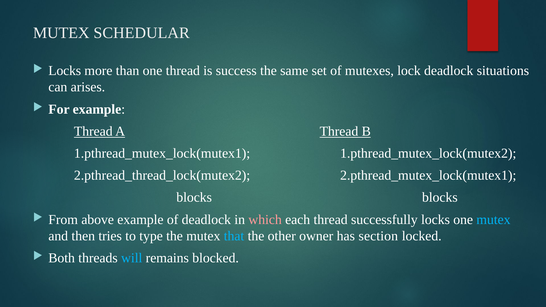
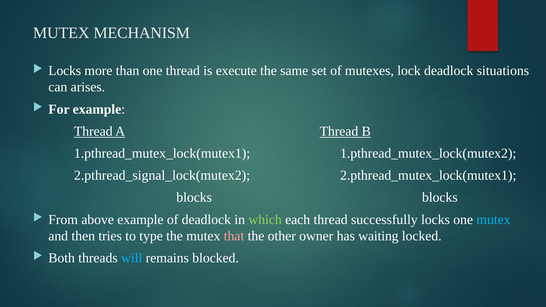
SCHEDULAR: SCHEDULAR -> MECHANISM
success: success -> execute
2.pthread_thread_lock(mutex2: 2.pthread_thread_lock(mutex2 -> 2.pthread_signal_lock(mutex2
which colour: pink -> light green
that colour: light blue -> pink
section: section -> waiting
